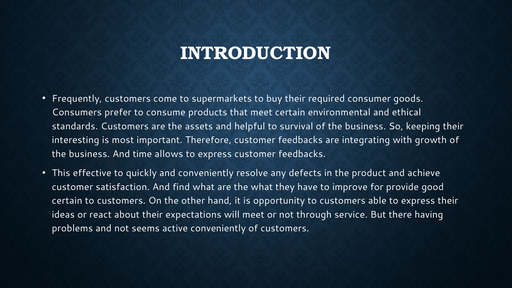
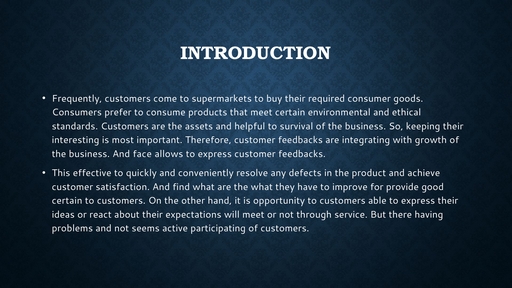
time: time -> face
active conveniently: conveniently -> participating
